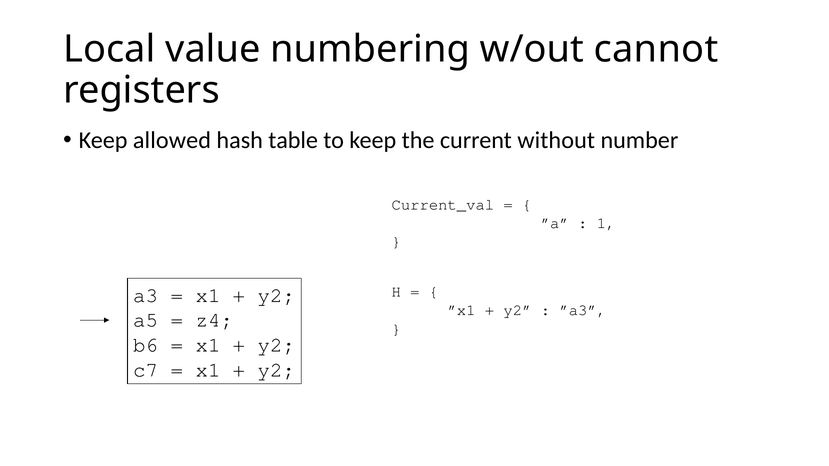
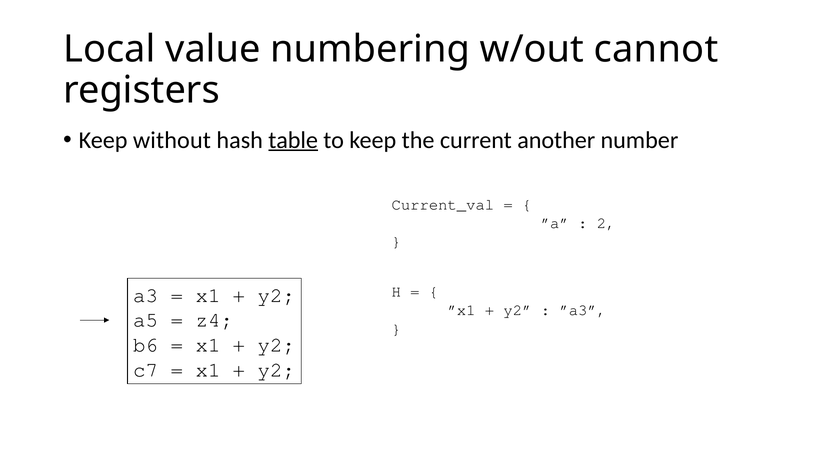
allowed: allowed -> without
table underline: none -> present
without: without -> another
1: 1 -> 2
